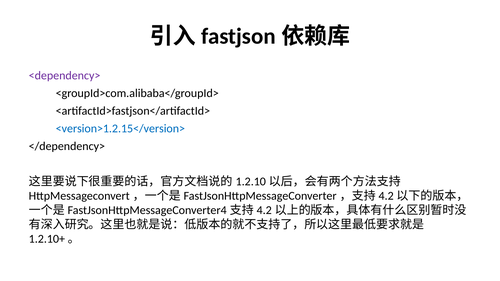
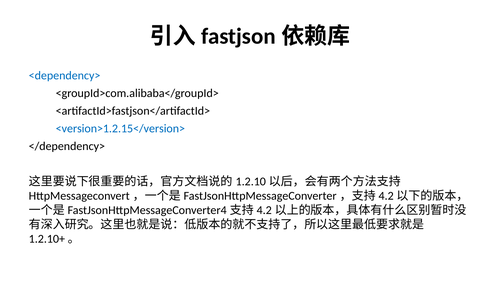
<dependency> colour: purple -> blue
